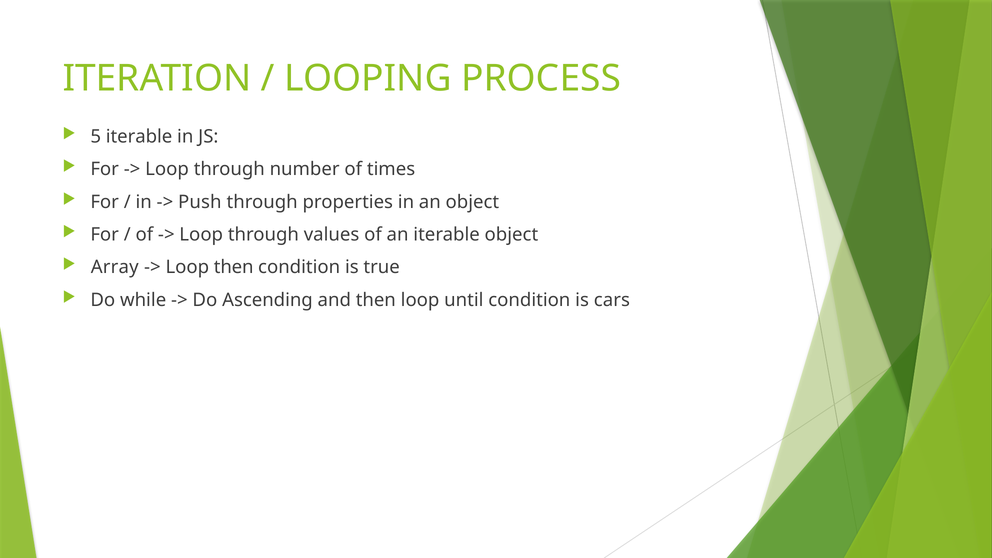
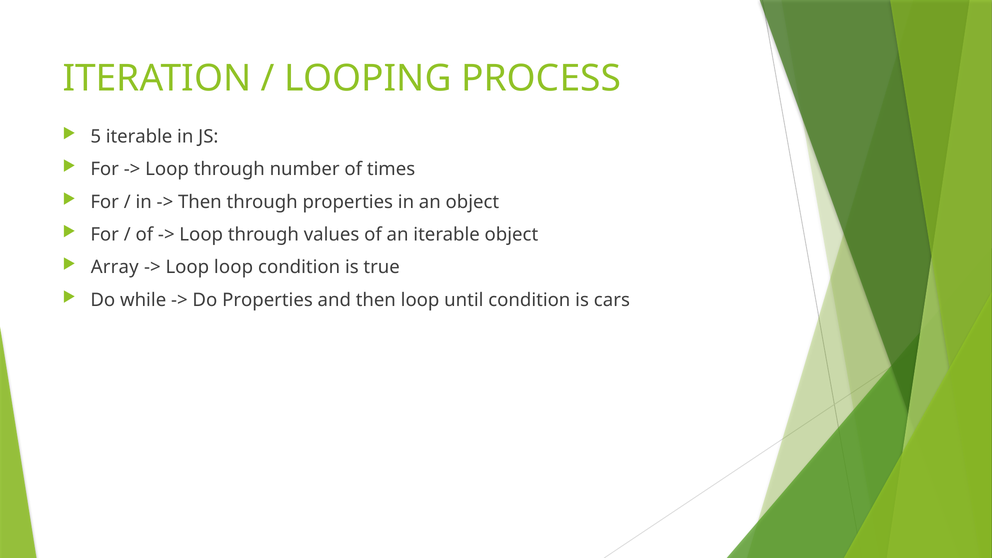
Push at (200, 202): Push -> Then
Loop then: then -> loop
Do Ascending: Ascending -> Properties
